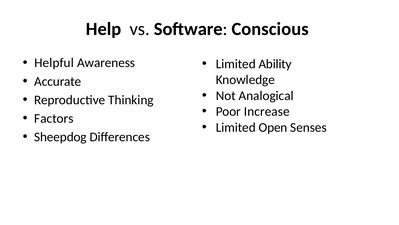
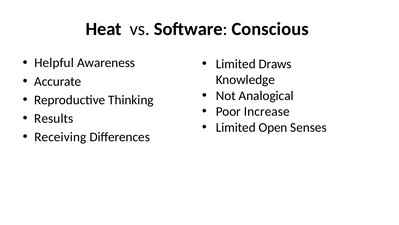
Help: Help -> Heat
Ability: Ability -> Draws
Factors: Factors -> Results
Sheepdog: Sheepdog -> Receiving
